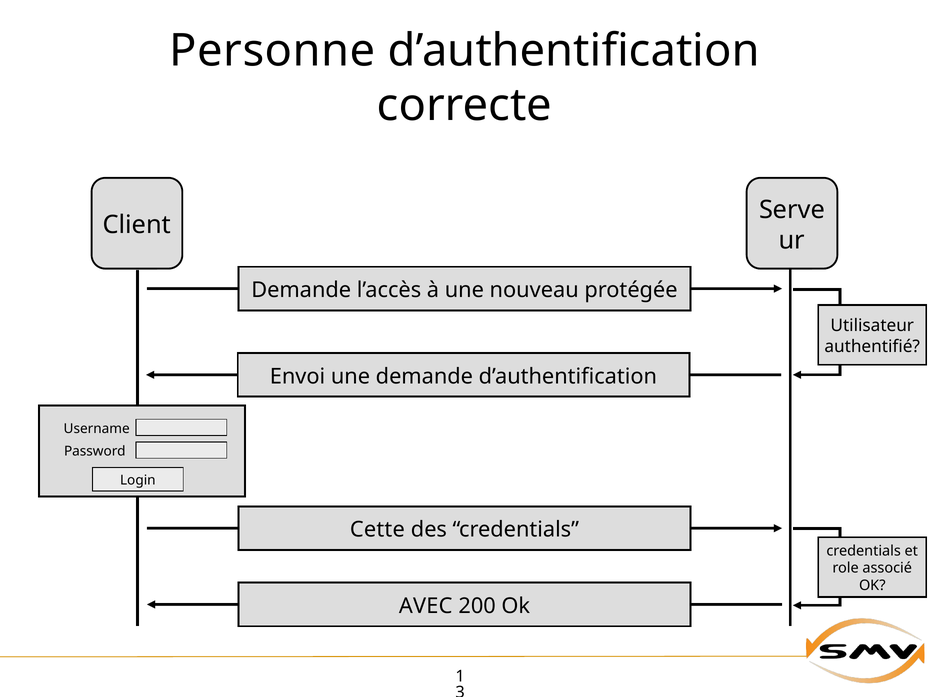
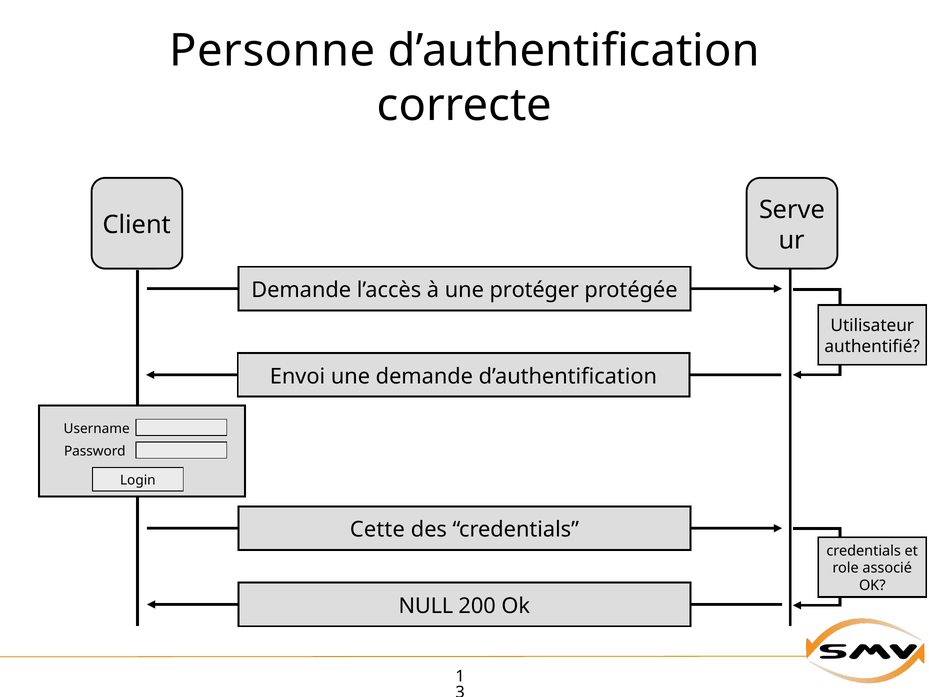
nouveau: nouveau -> protéger
AVEC: AVEC -> NULL
